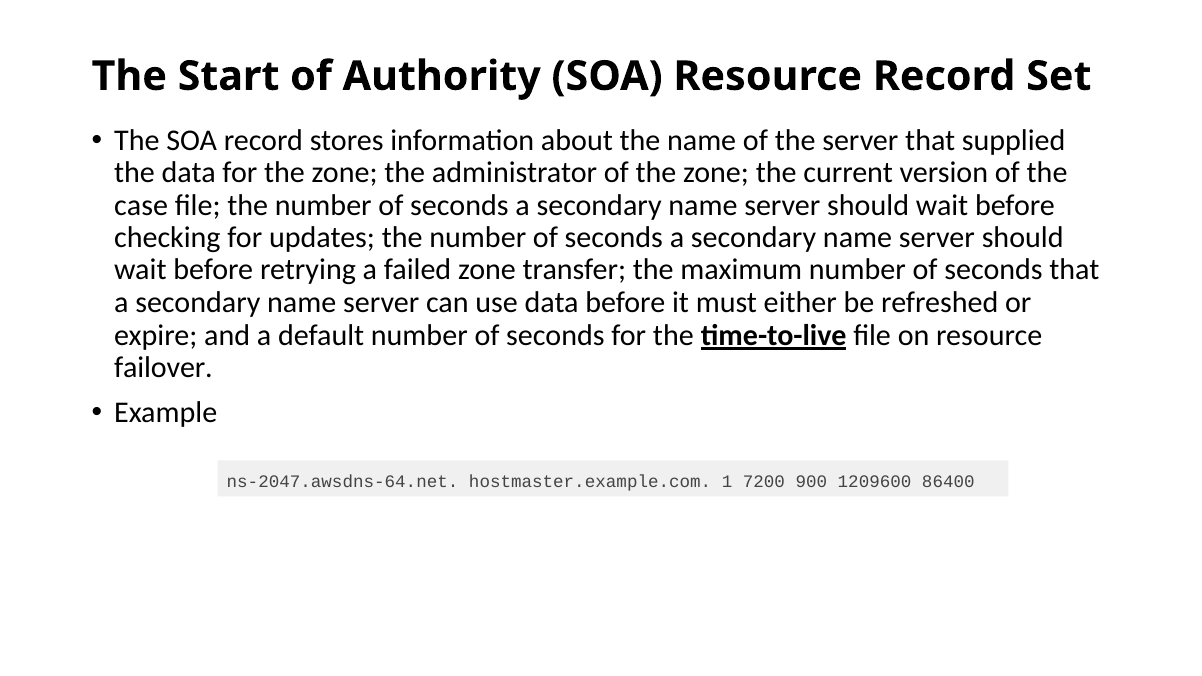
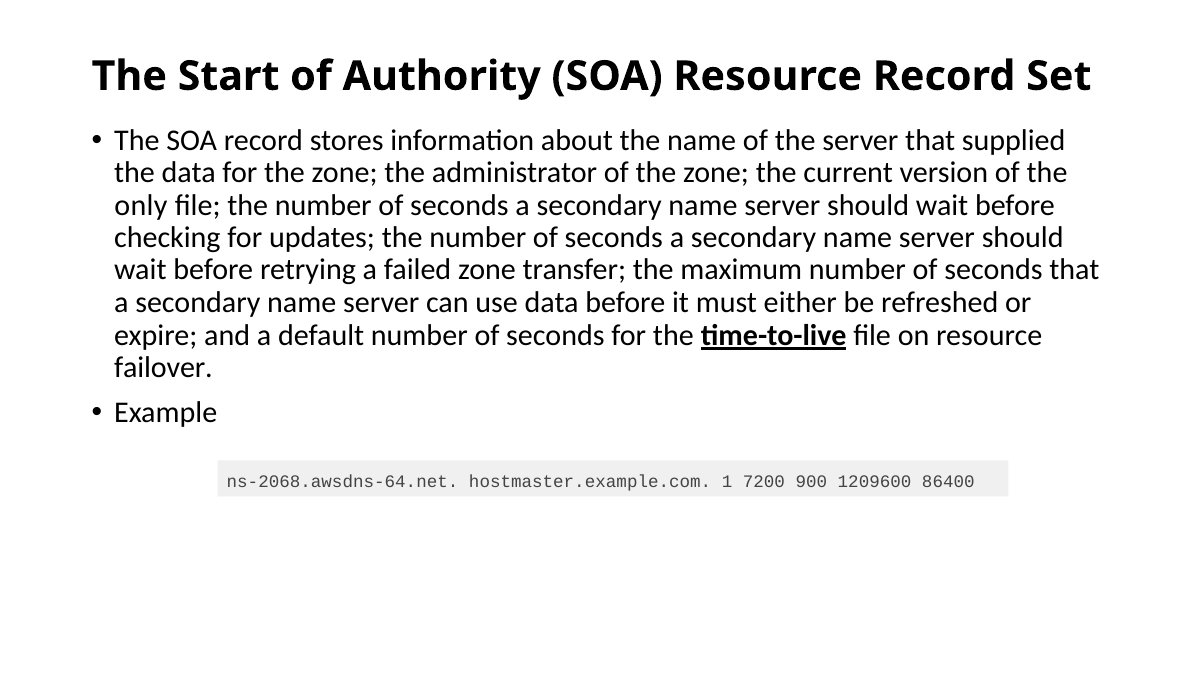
case: case -> only
ns-2047.awsdns-64.net: ns-2047.awsdns-64.net -> ns-2068.awsdns-64.net
